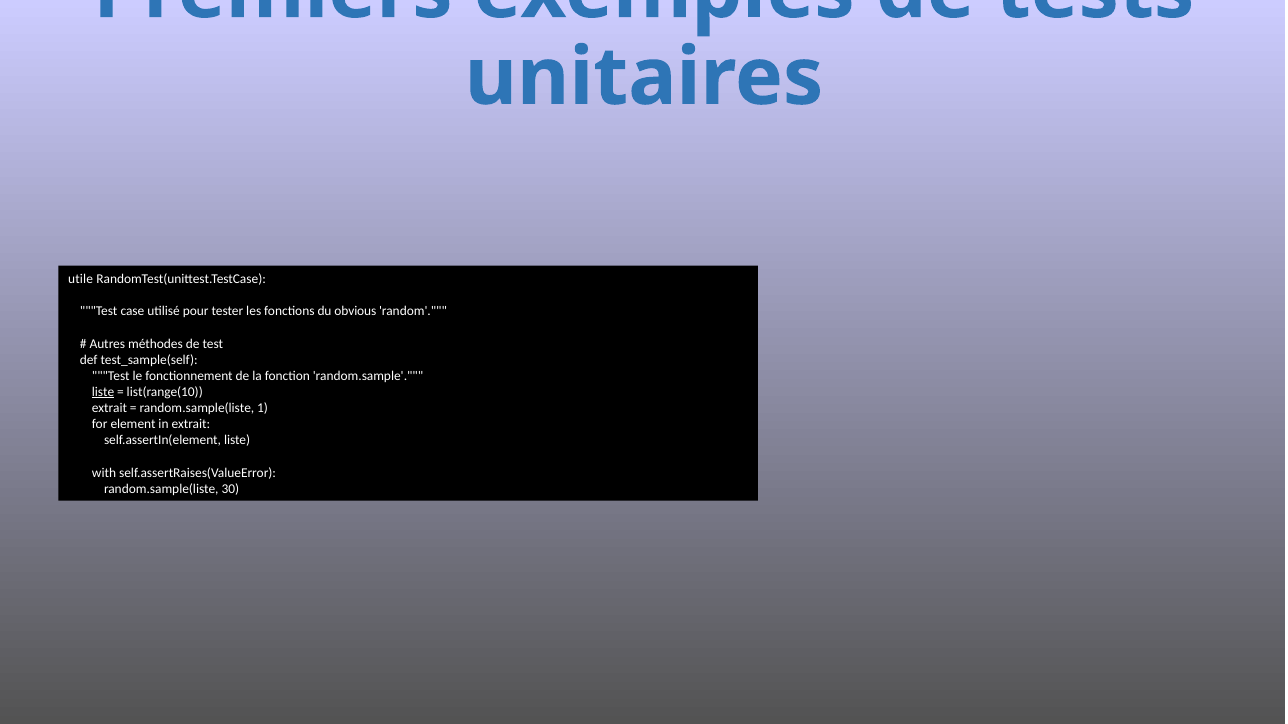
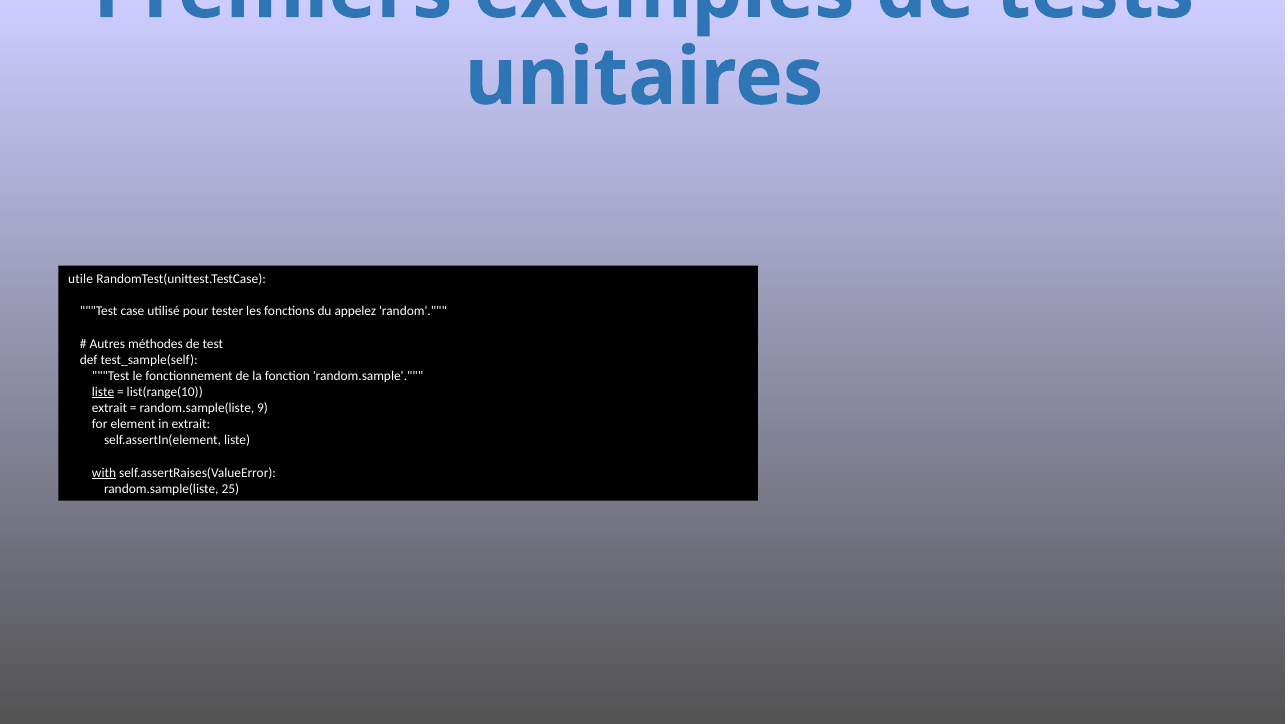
obvious: obvious -> appelez
1: 1 -> 9
with underline: none -> present
30: 30 -> 25
